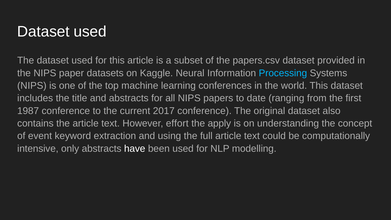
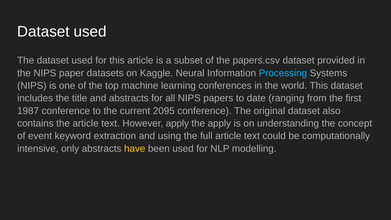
2017: 2017 -> 2095
However effort: effort -> apply
have colour: white -> yellow
